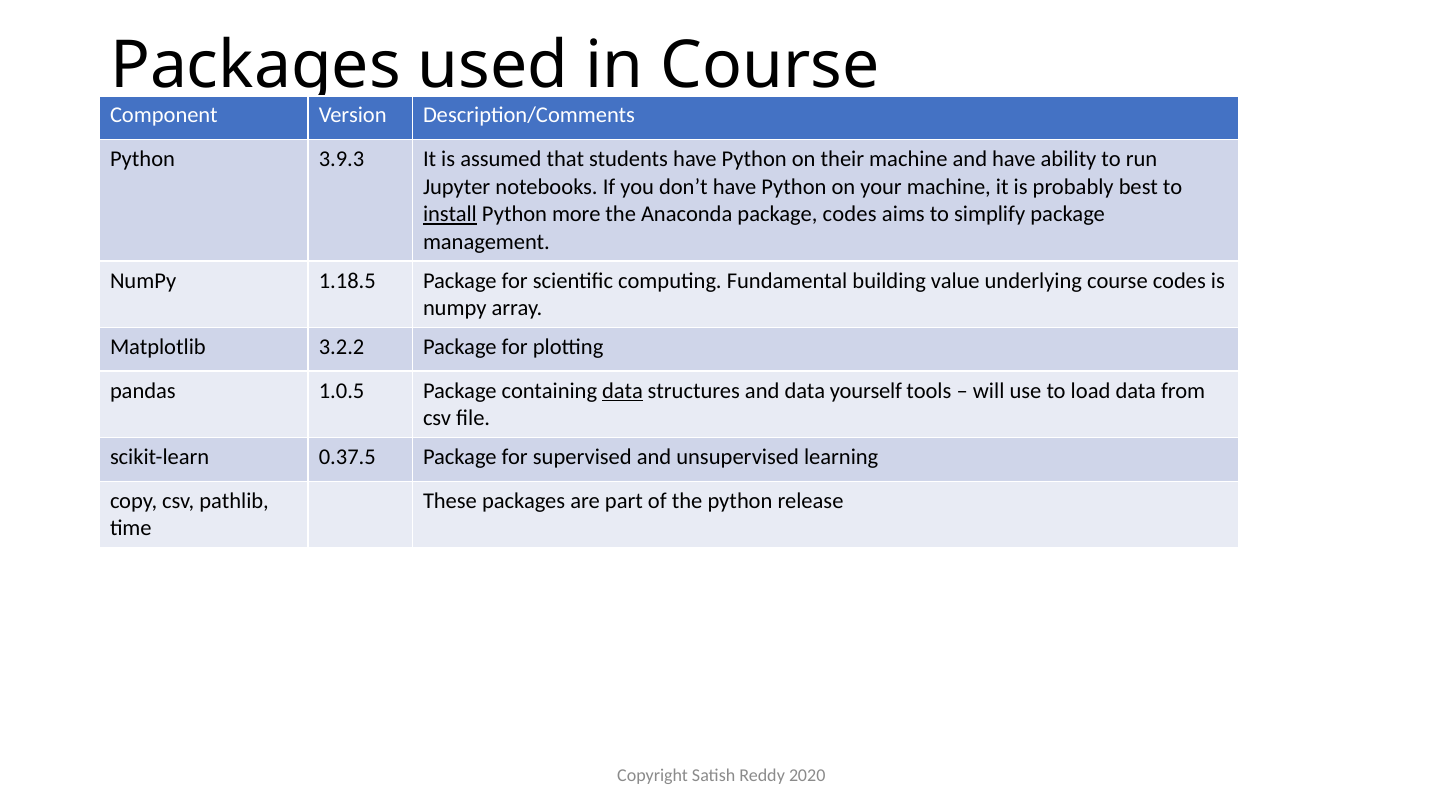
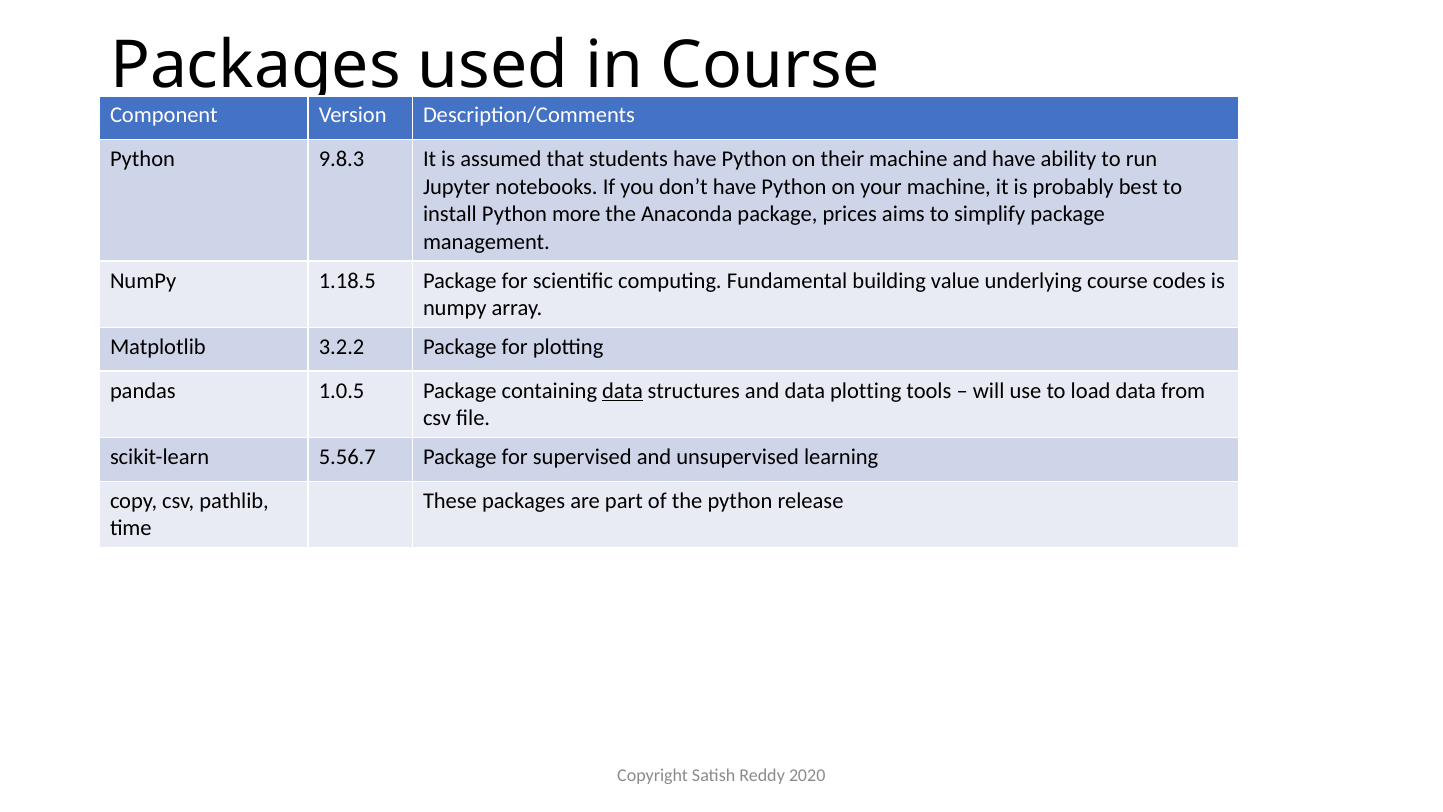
3.9.3: 3.9.3 -> 9.8.3
install underline: present -> none
package codes: codes -> prices
data yourself: yourself -> plotting
0.37.5: 0.37.5 -> 5.56.7
